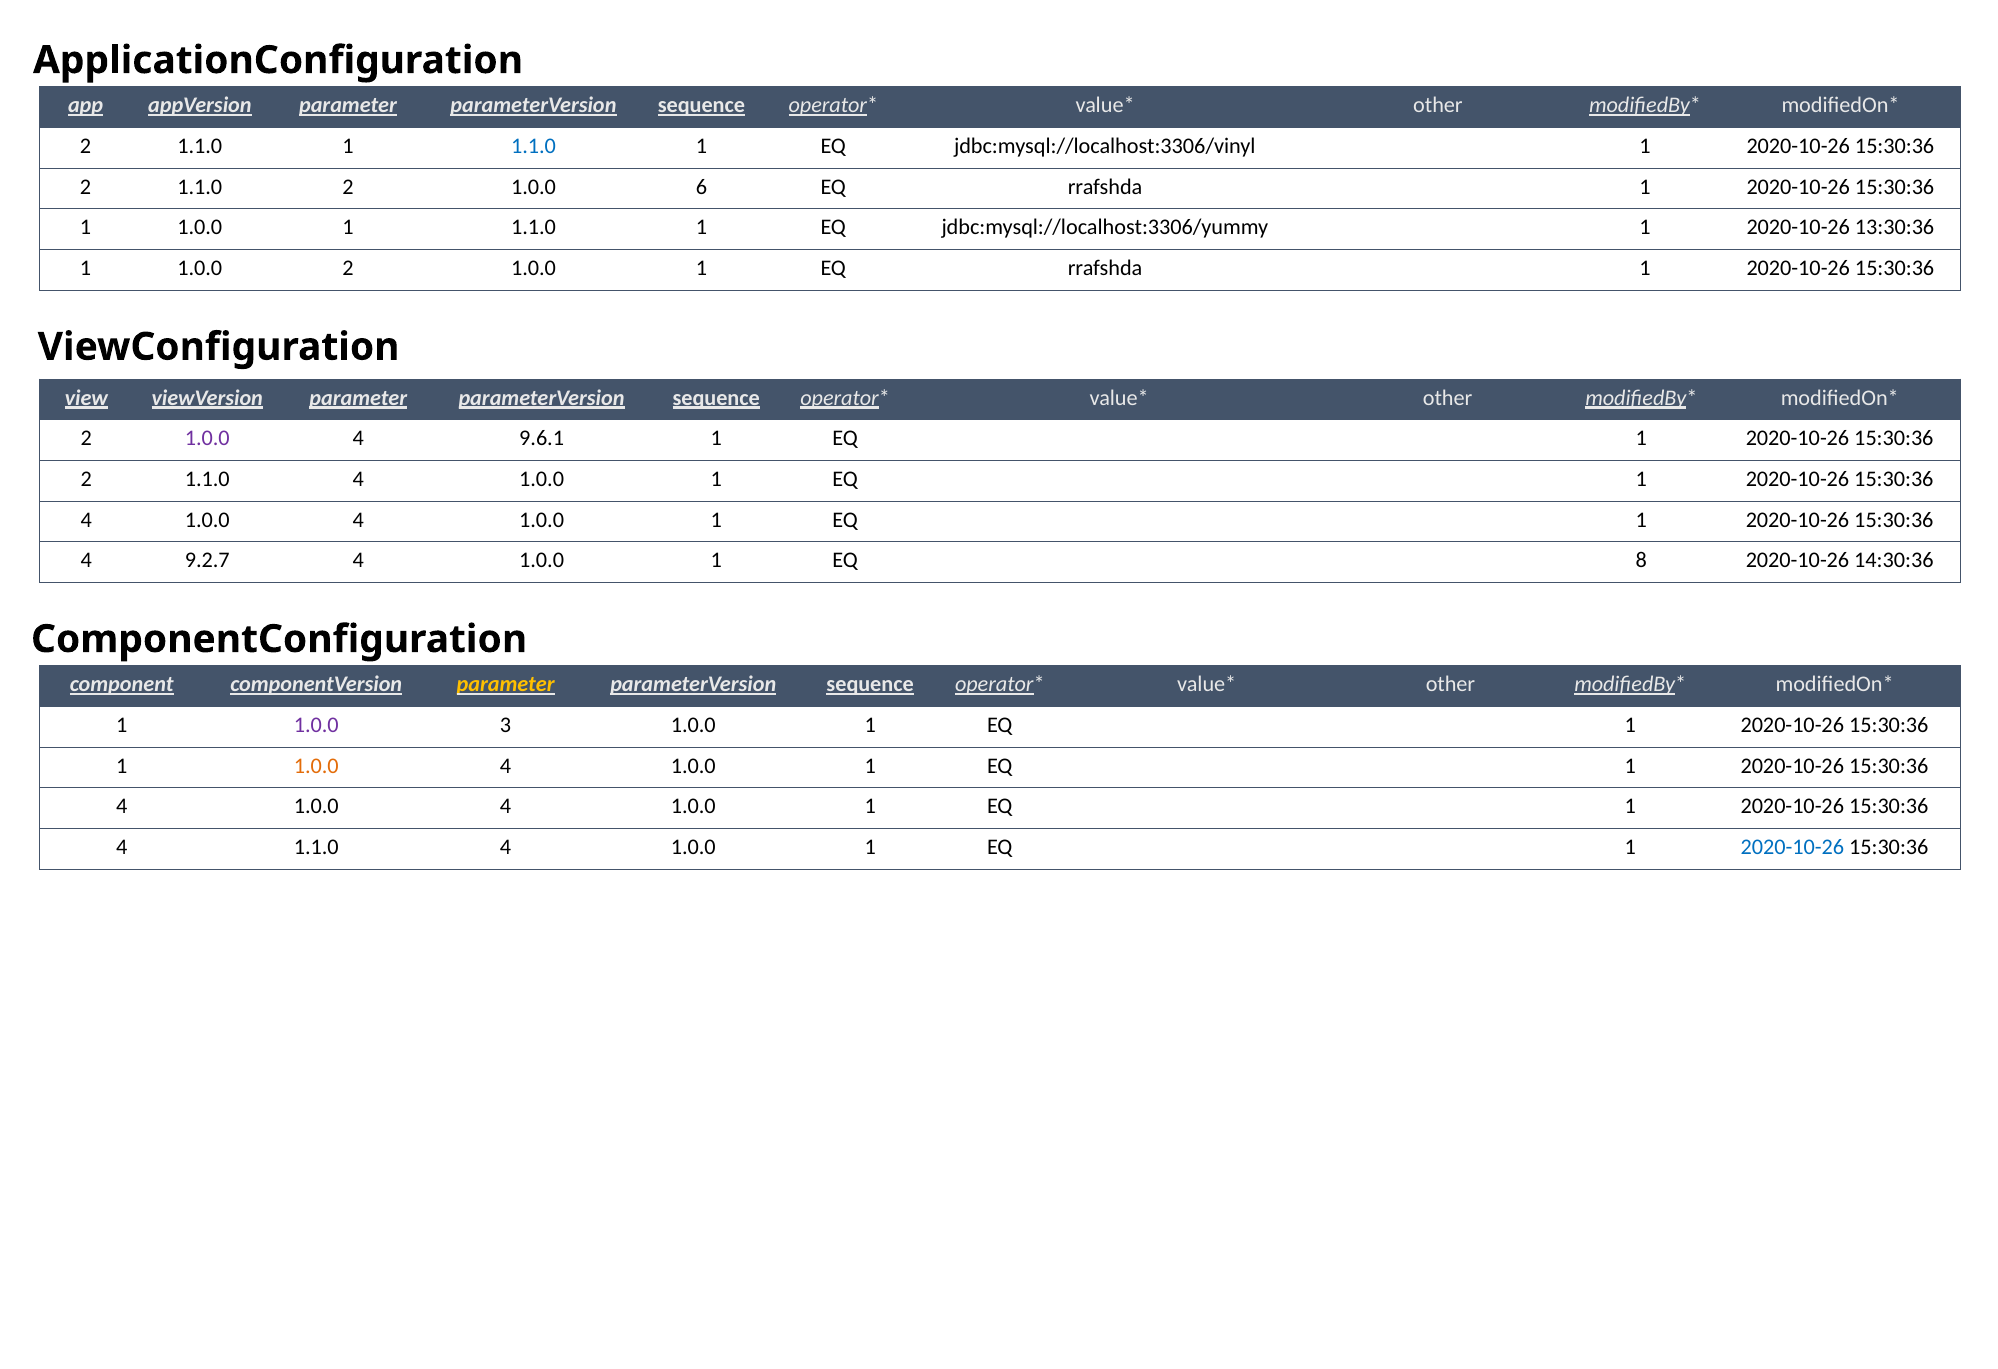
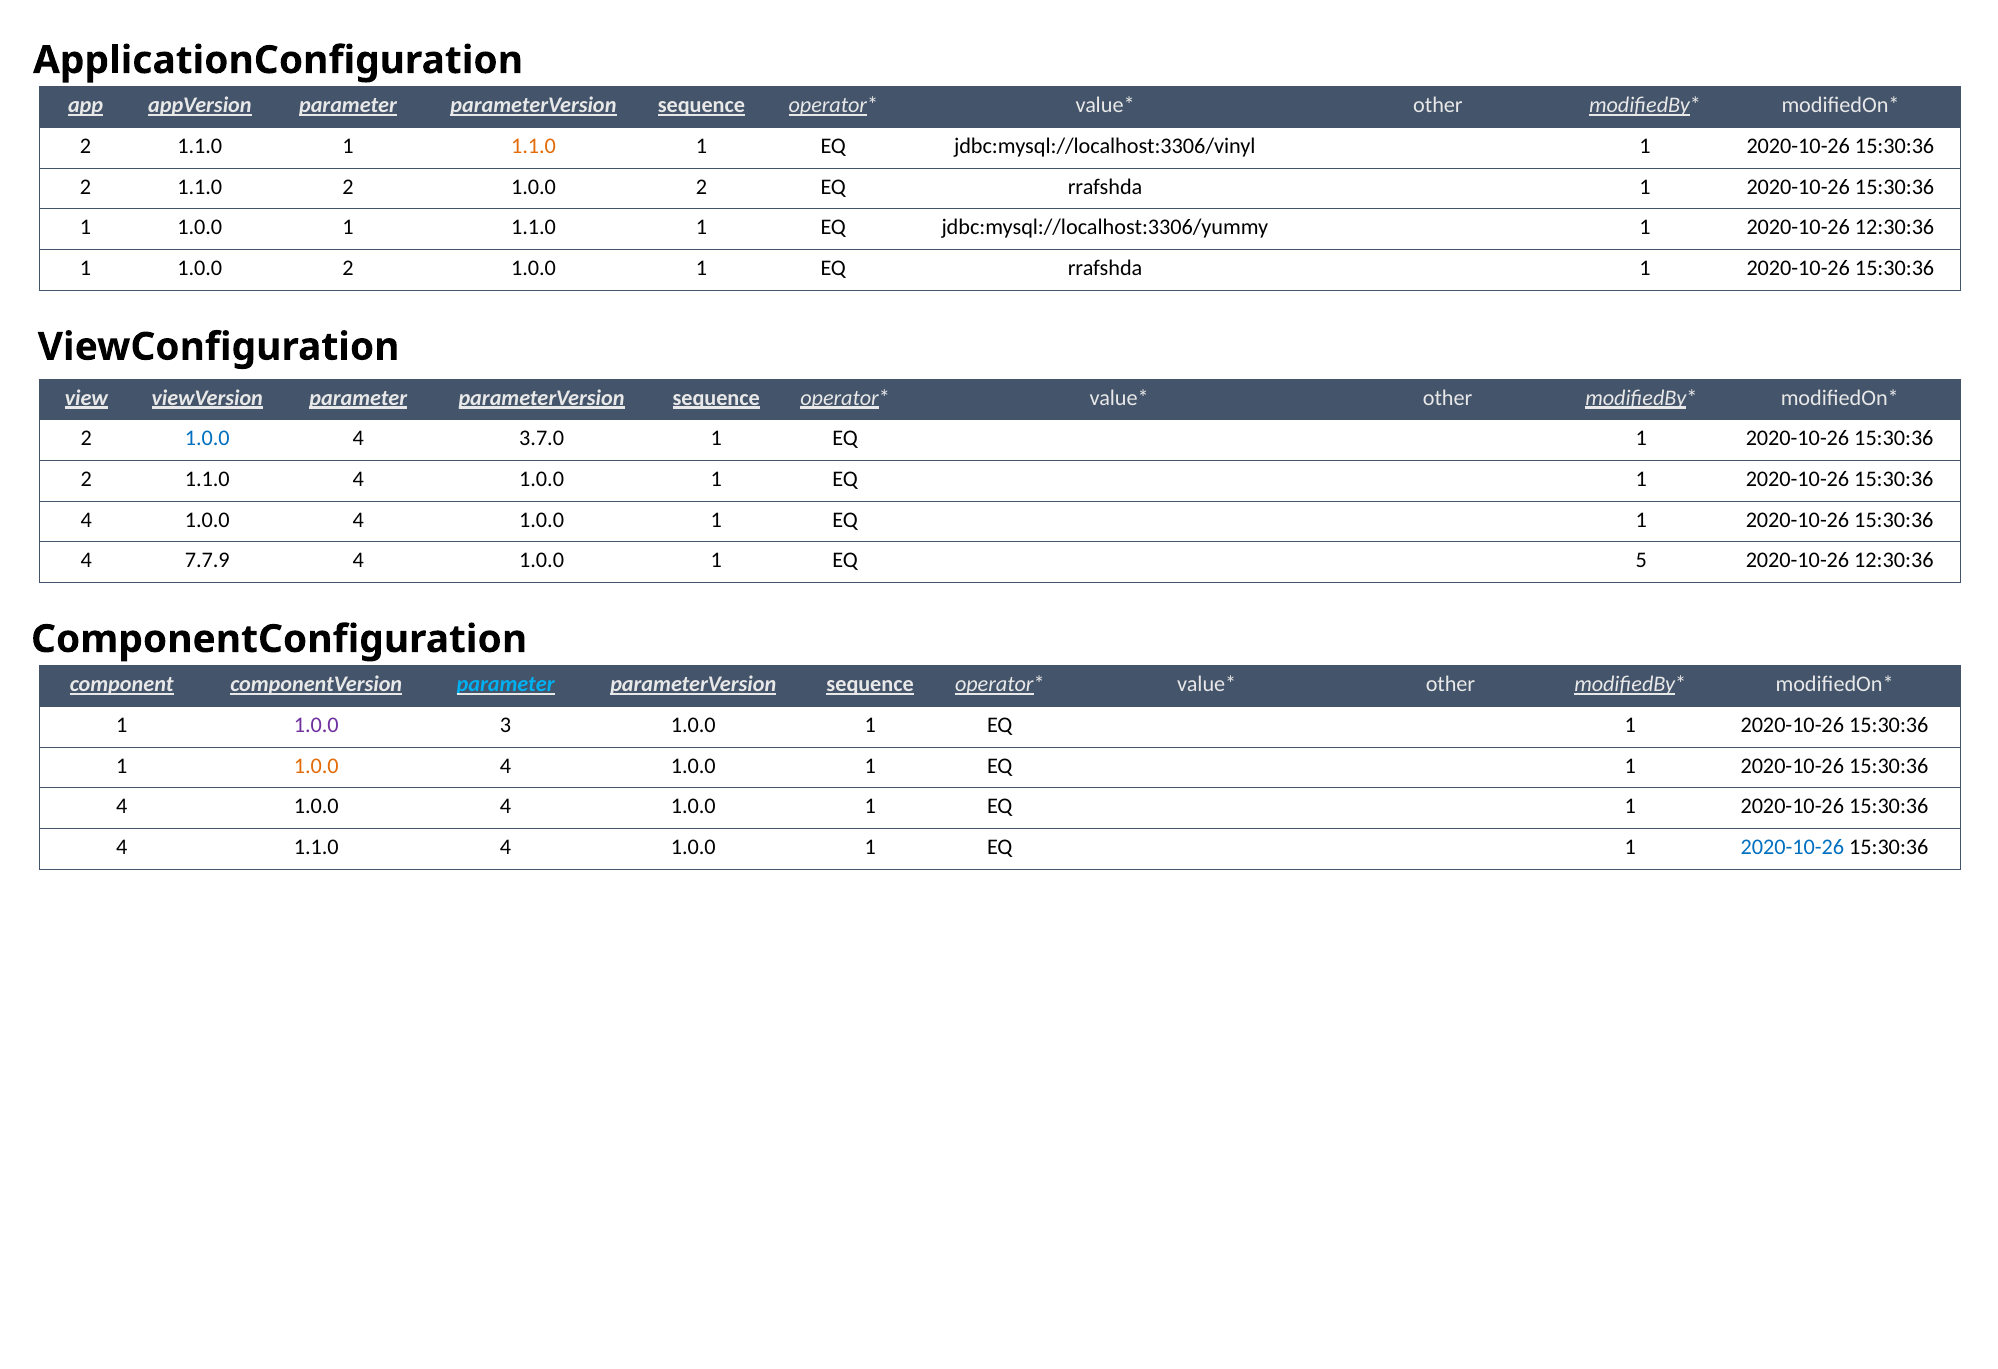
1.1.0 at (534, 146) colour: blue -> orange
2 1.0.0 6: 6 -> 2
1 2020-10-26 13:30:36: 13:30:36 -> 12:30:36
1.0.0 at (207, 438) colour: purple -> blue
9.6.1: 9.6.1 -> 3.7.0
9.2.7: 9.2.7 -> 7.7.9
8: 8 -> 5
14:30:36 at (1894, 560): 14:30:36 -> 12:30:36
parameter at (506, 684) colour: yellow -> light blue
